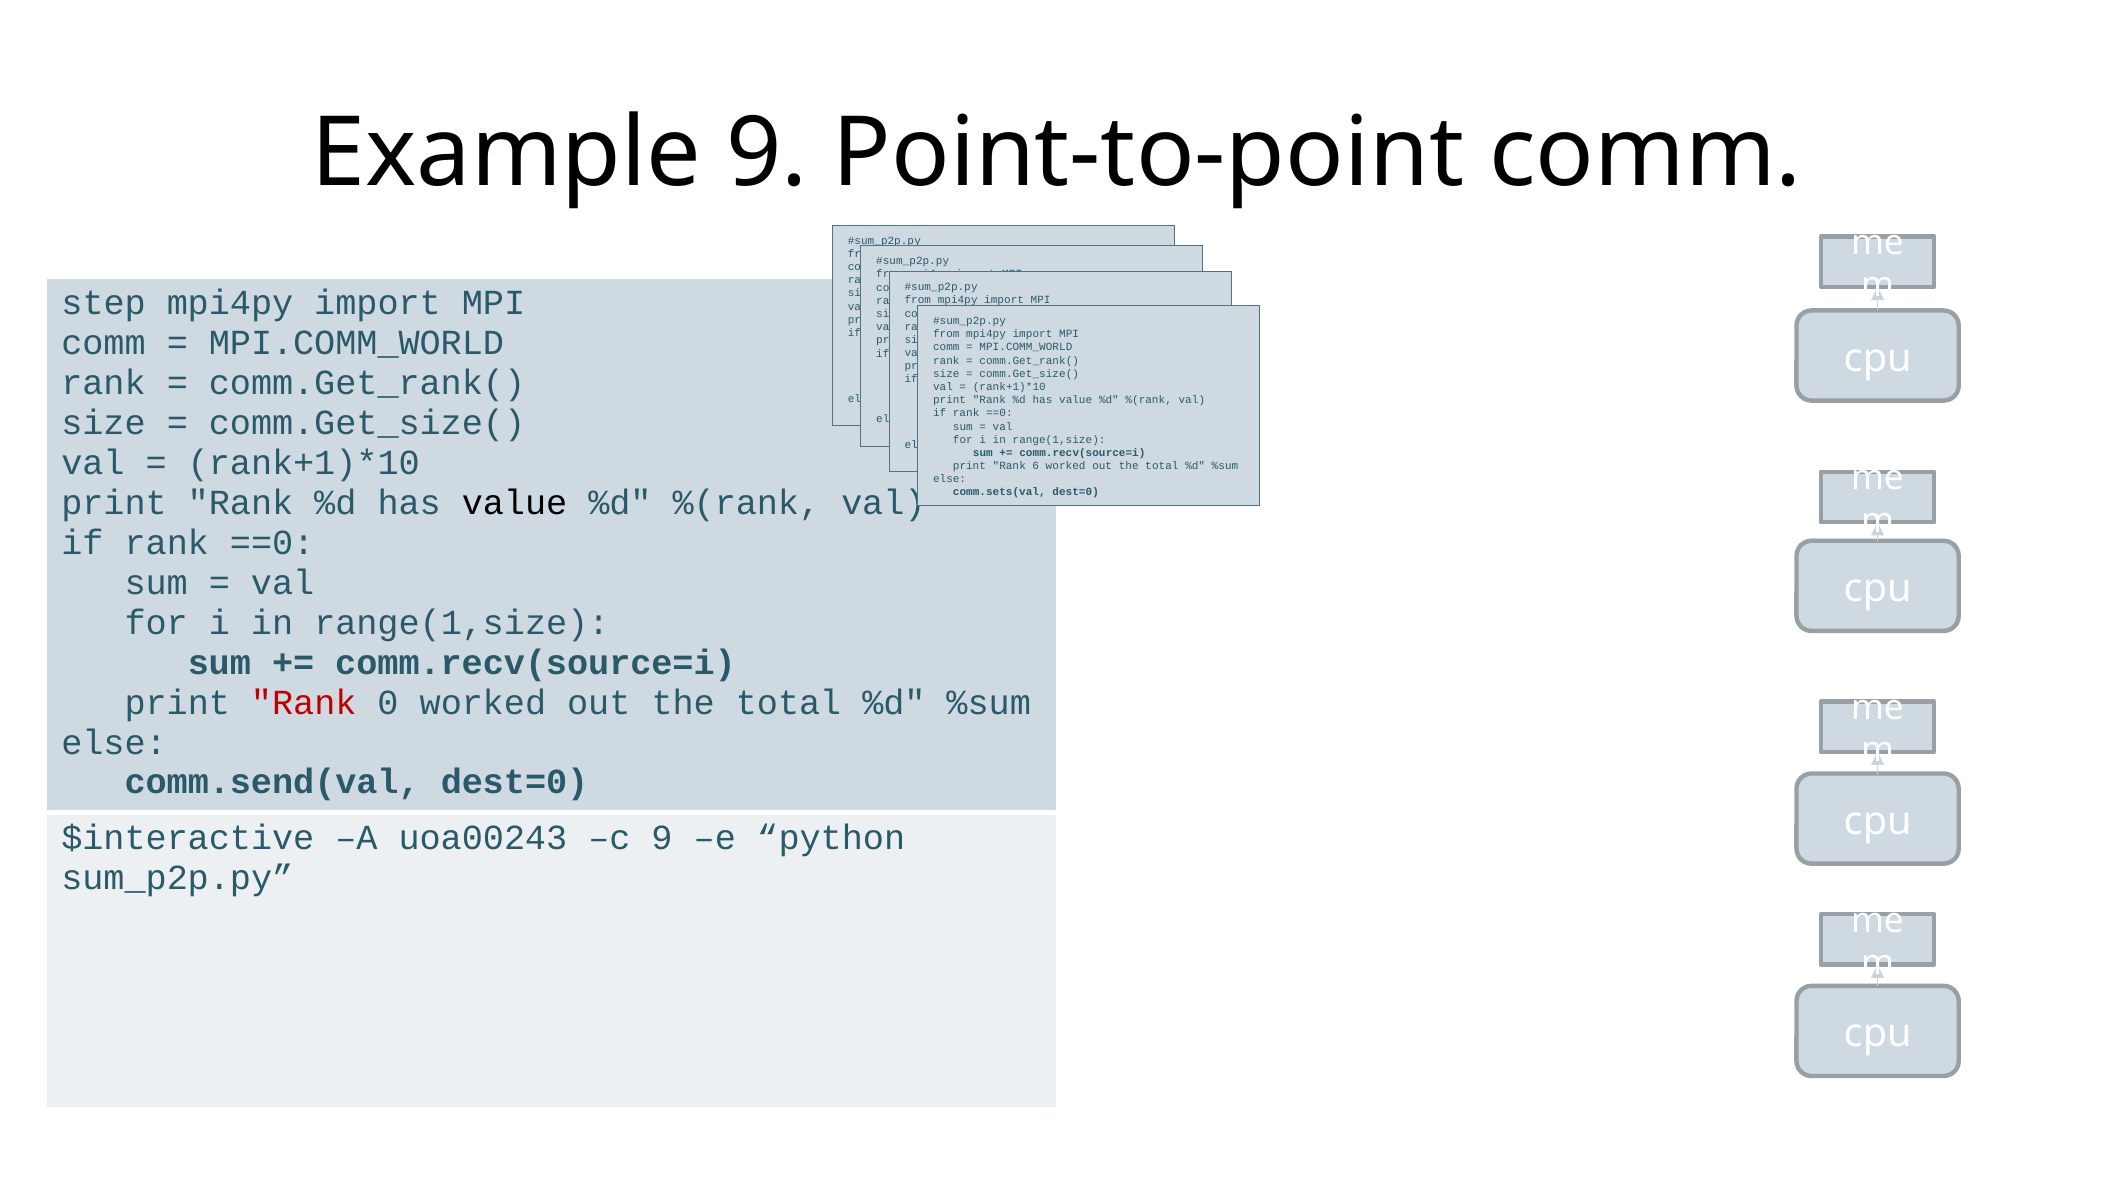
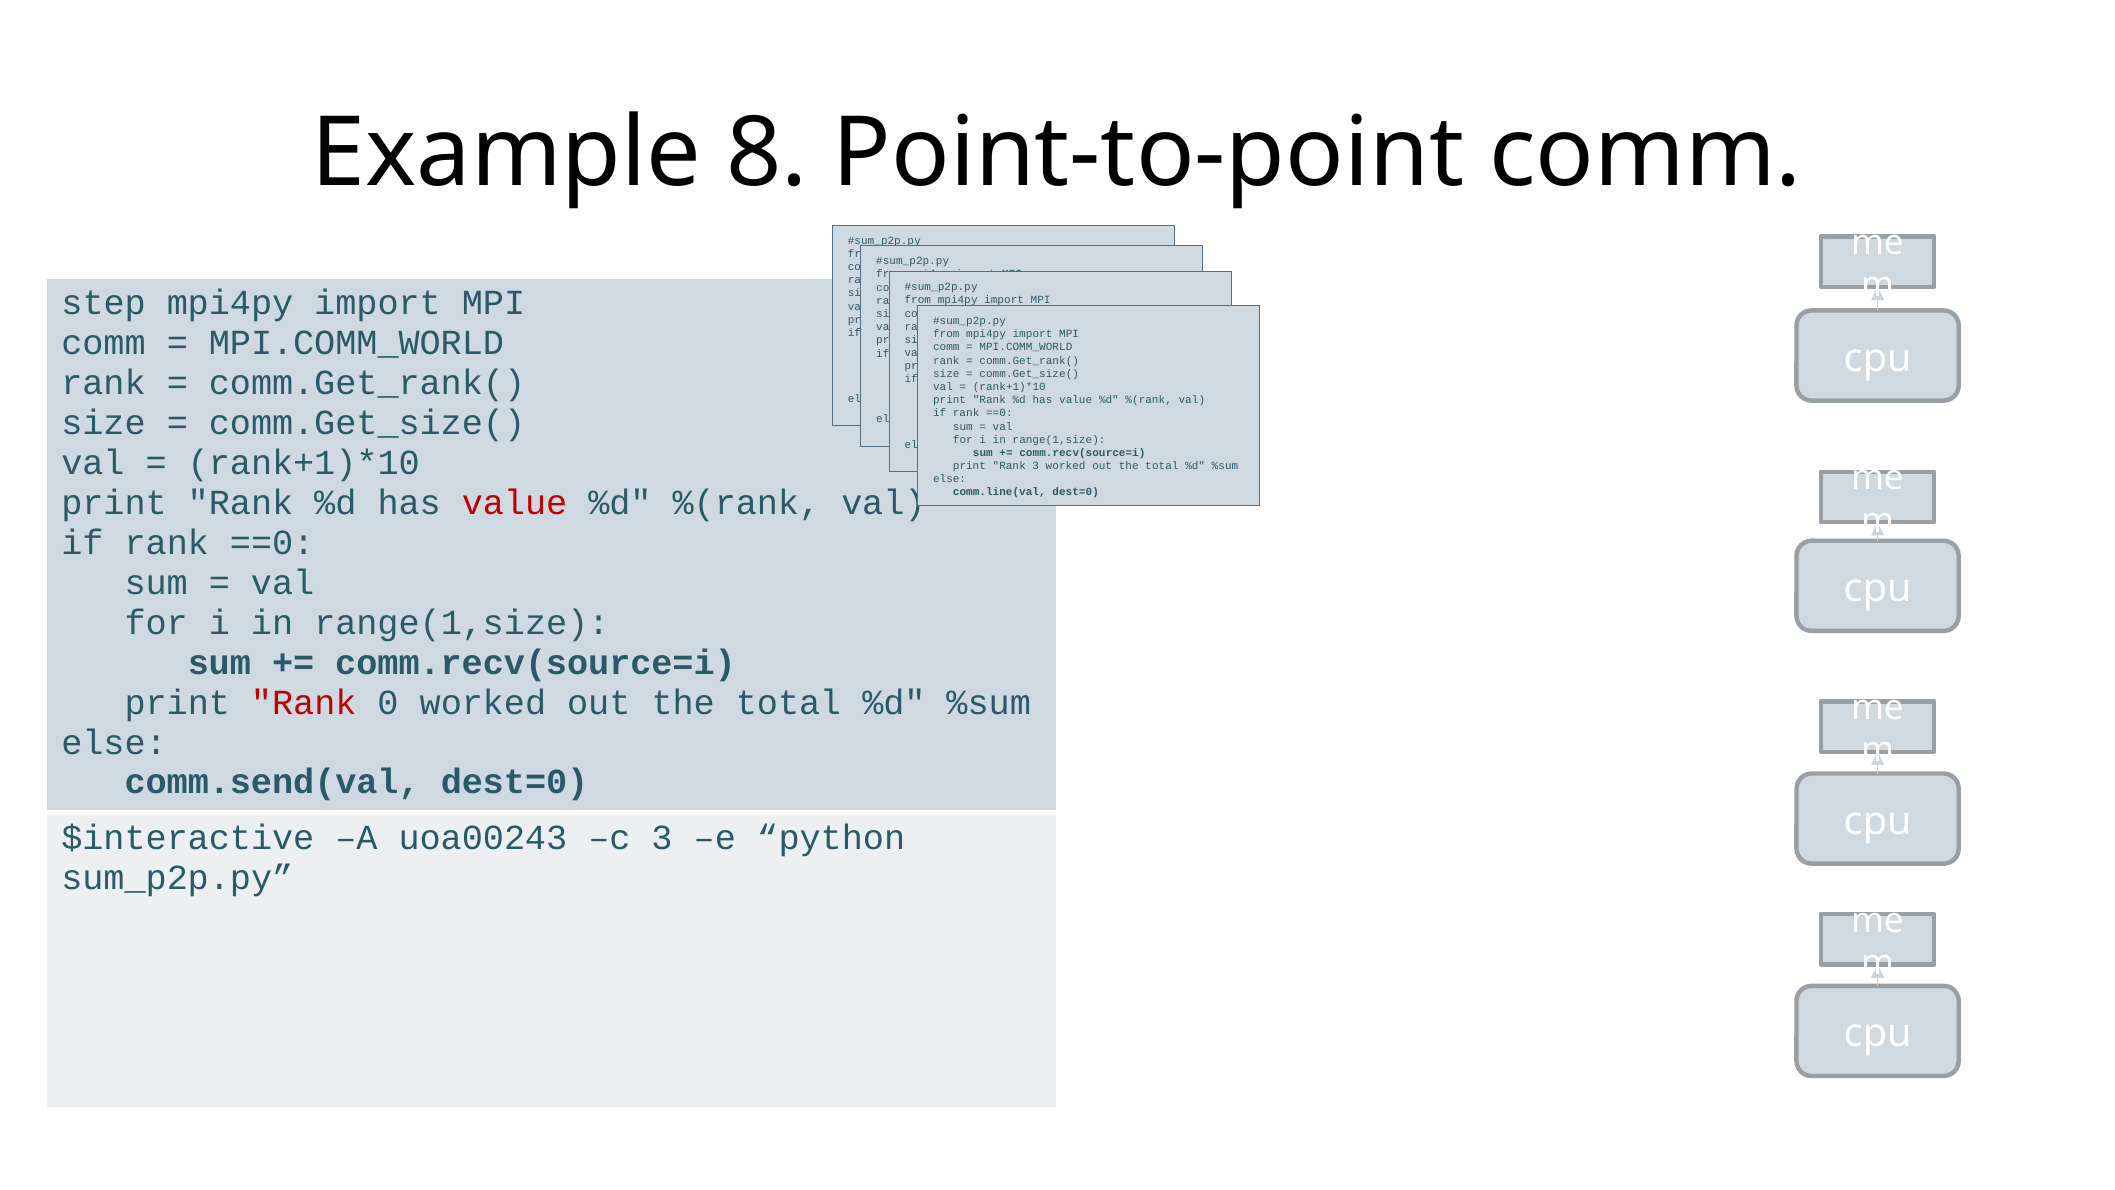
Example 9: 9 -> 8
Rank 6: 6 -> 3
comm.sets(val: comm.sets(val -> comm.line(val
value at (515, 503) colour: black -> red
c 9: 9 -> 3
